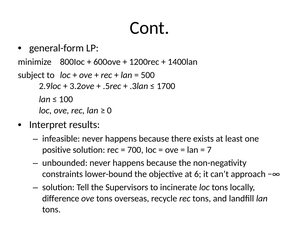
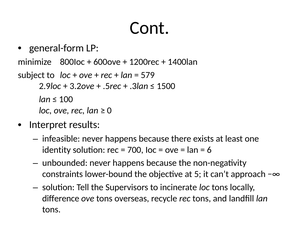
500: 500 -> 579
1700: 1700 -> 1500
positive: positive -> identity
7: 7 -> 6
6: 6 -> 5
